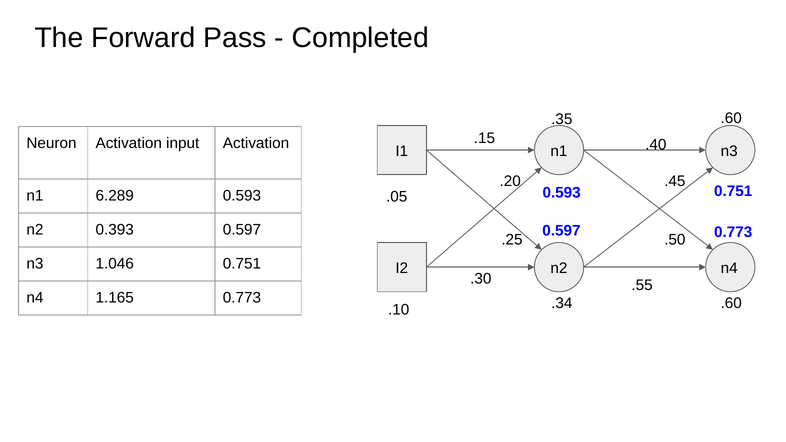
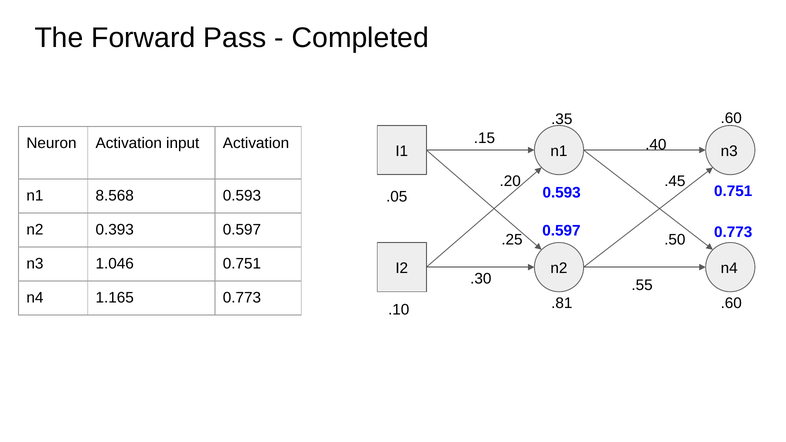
6.289: 6.289 -> 8.568
.34: .34 -> .81
